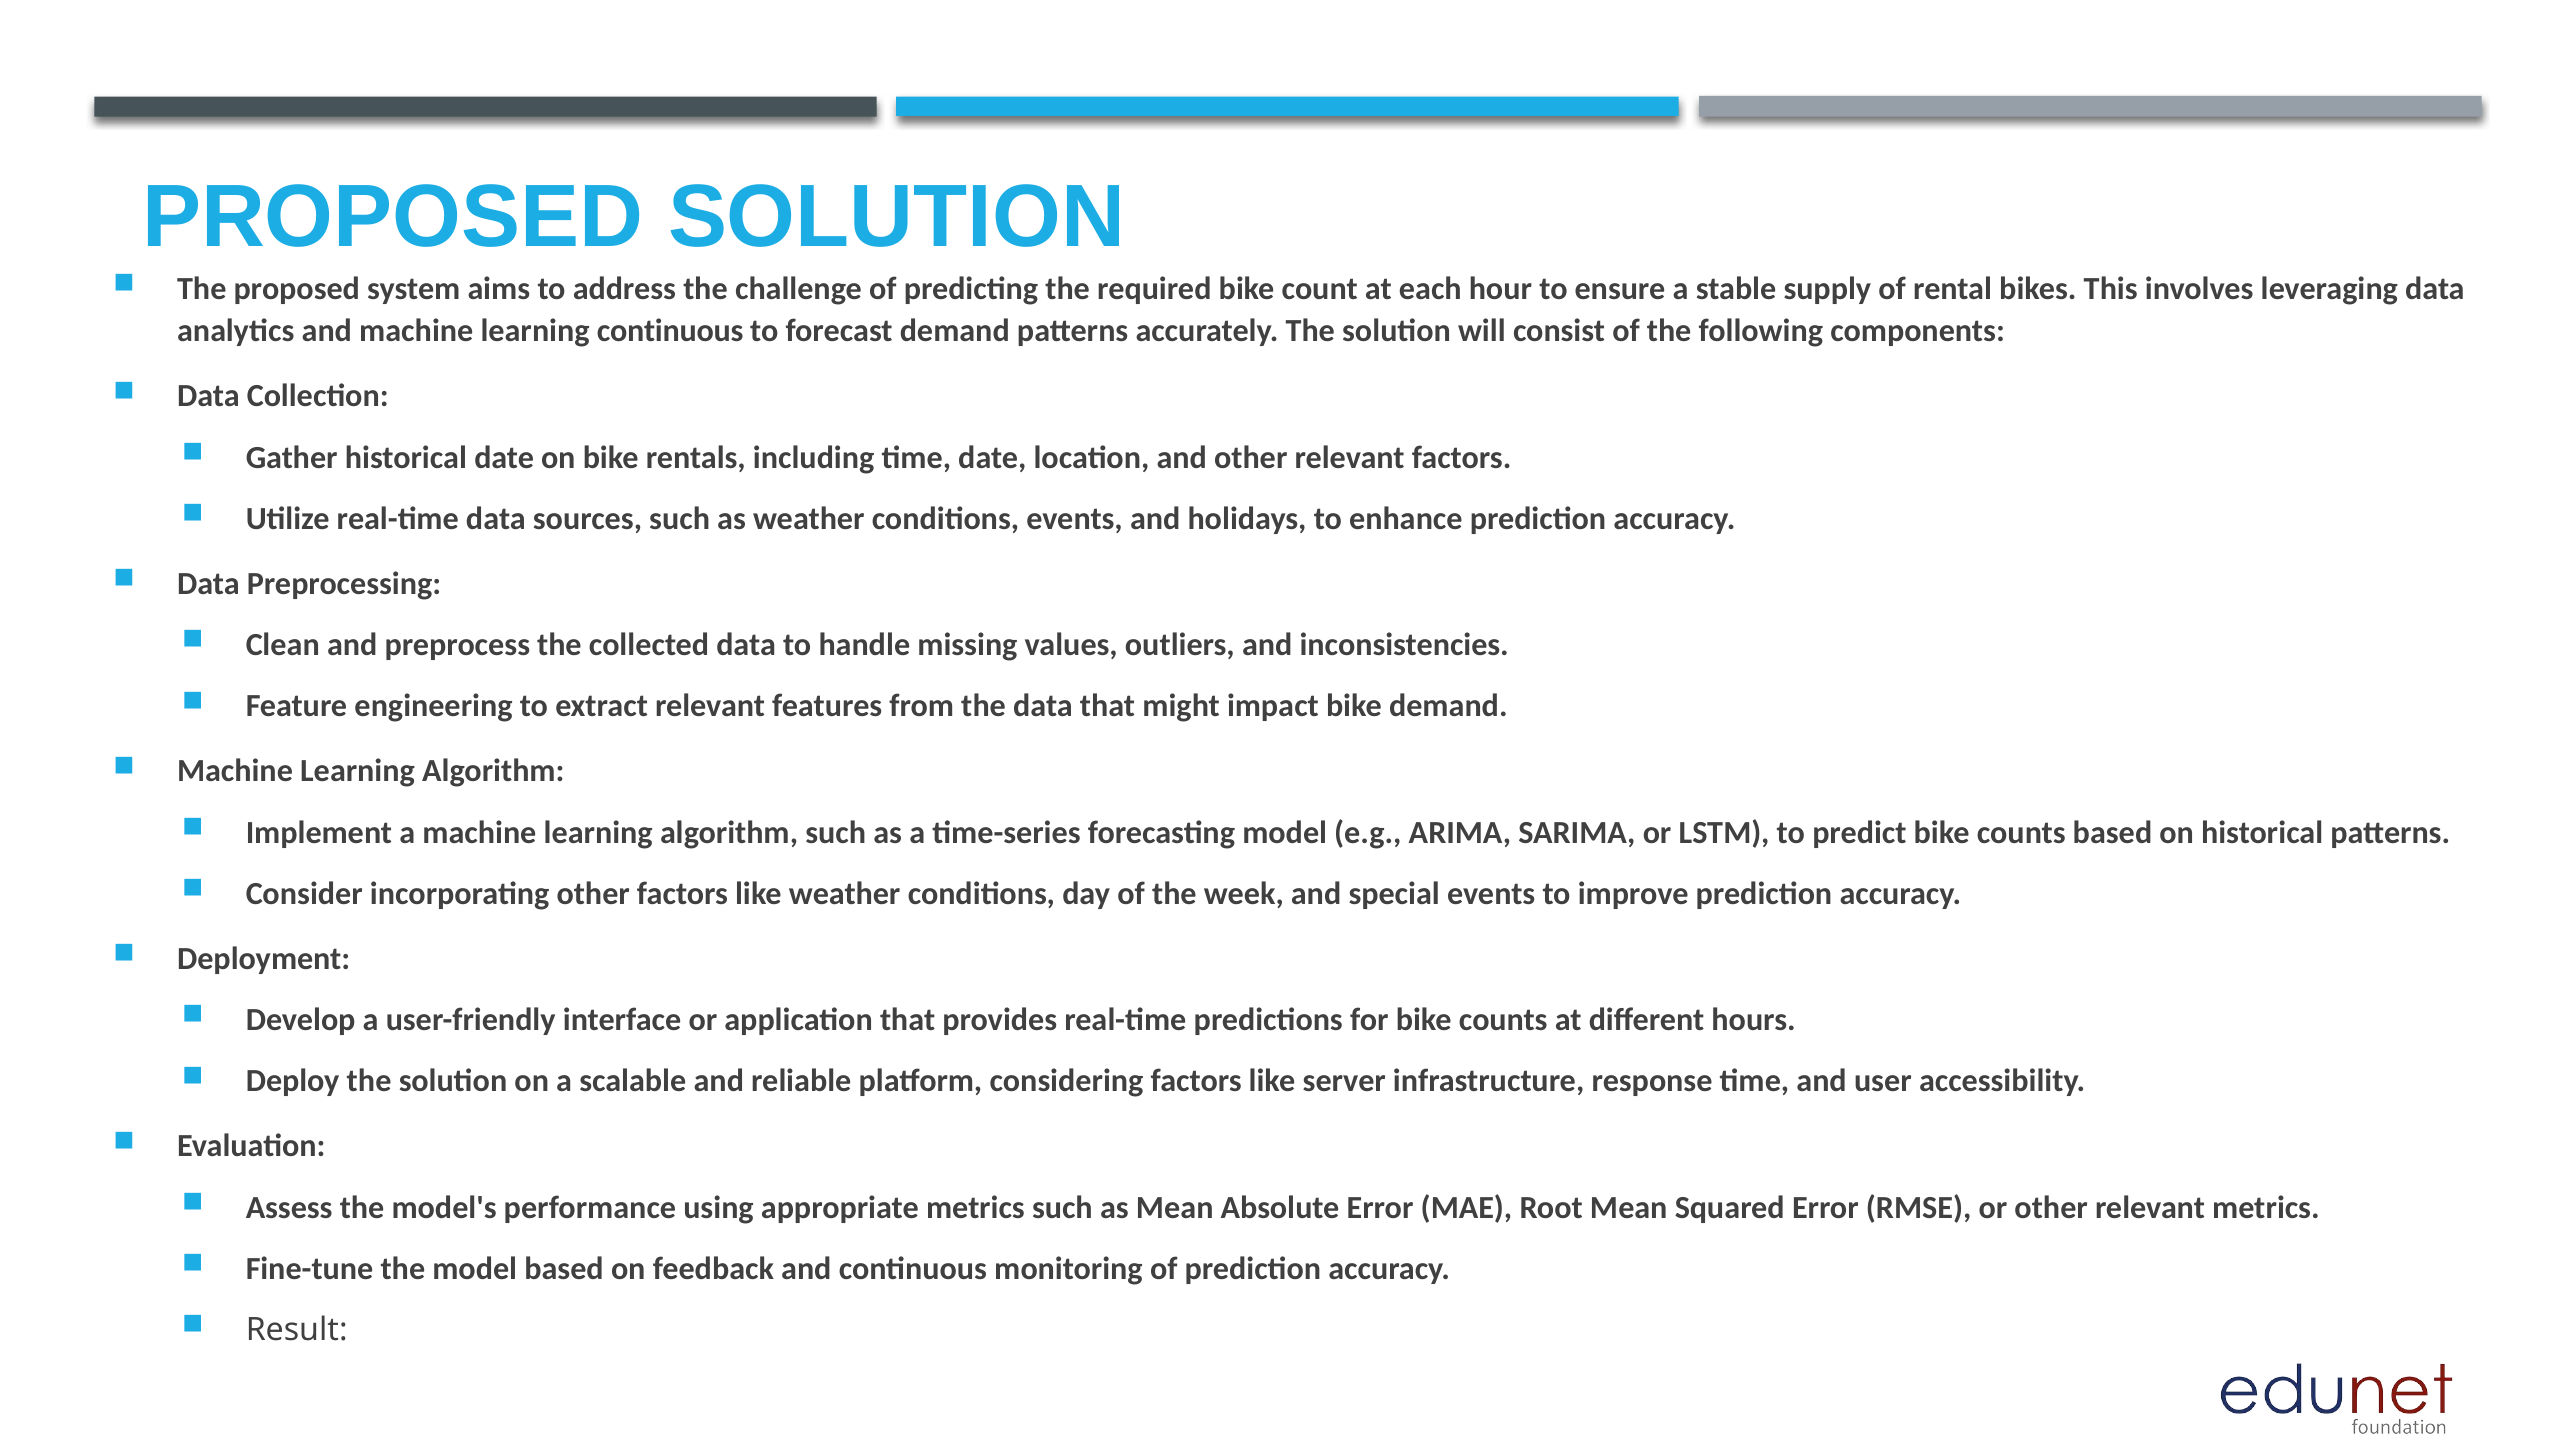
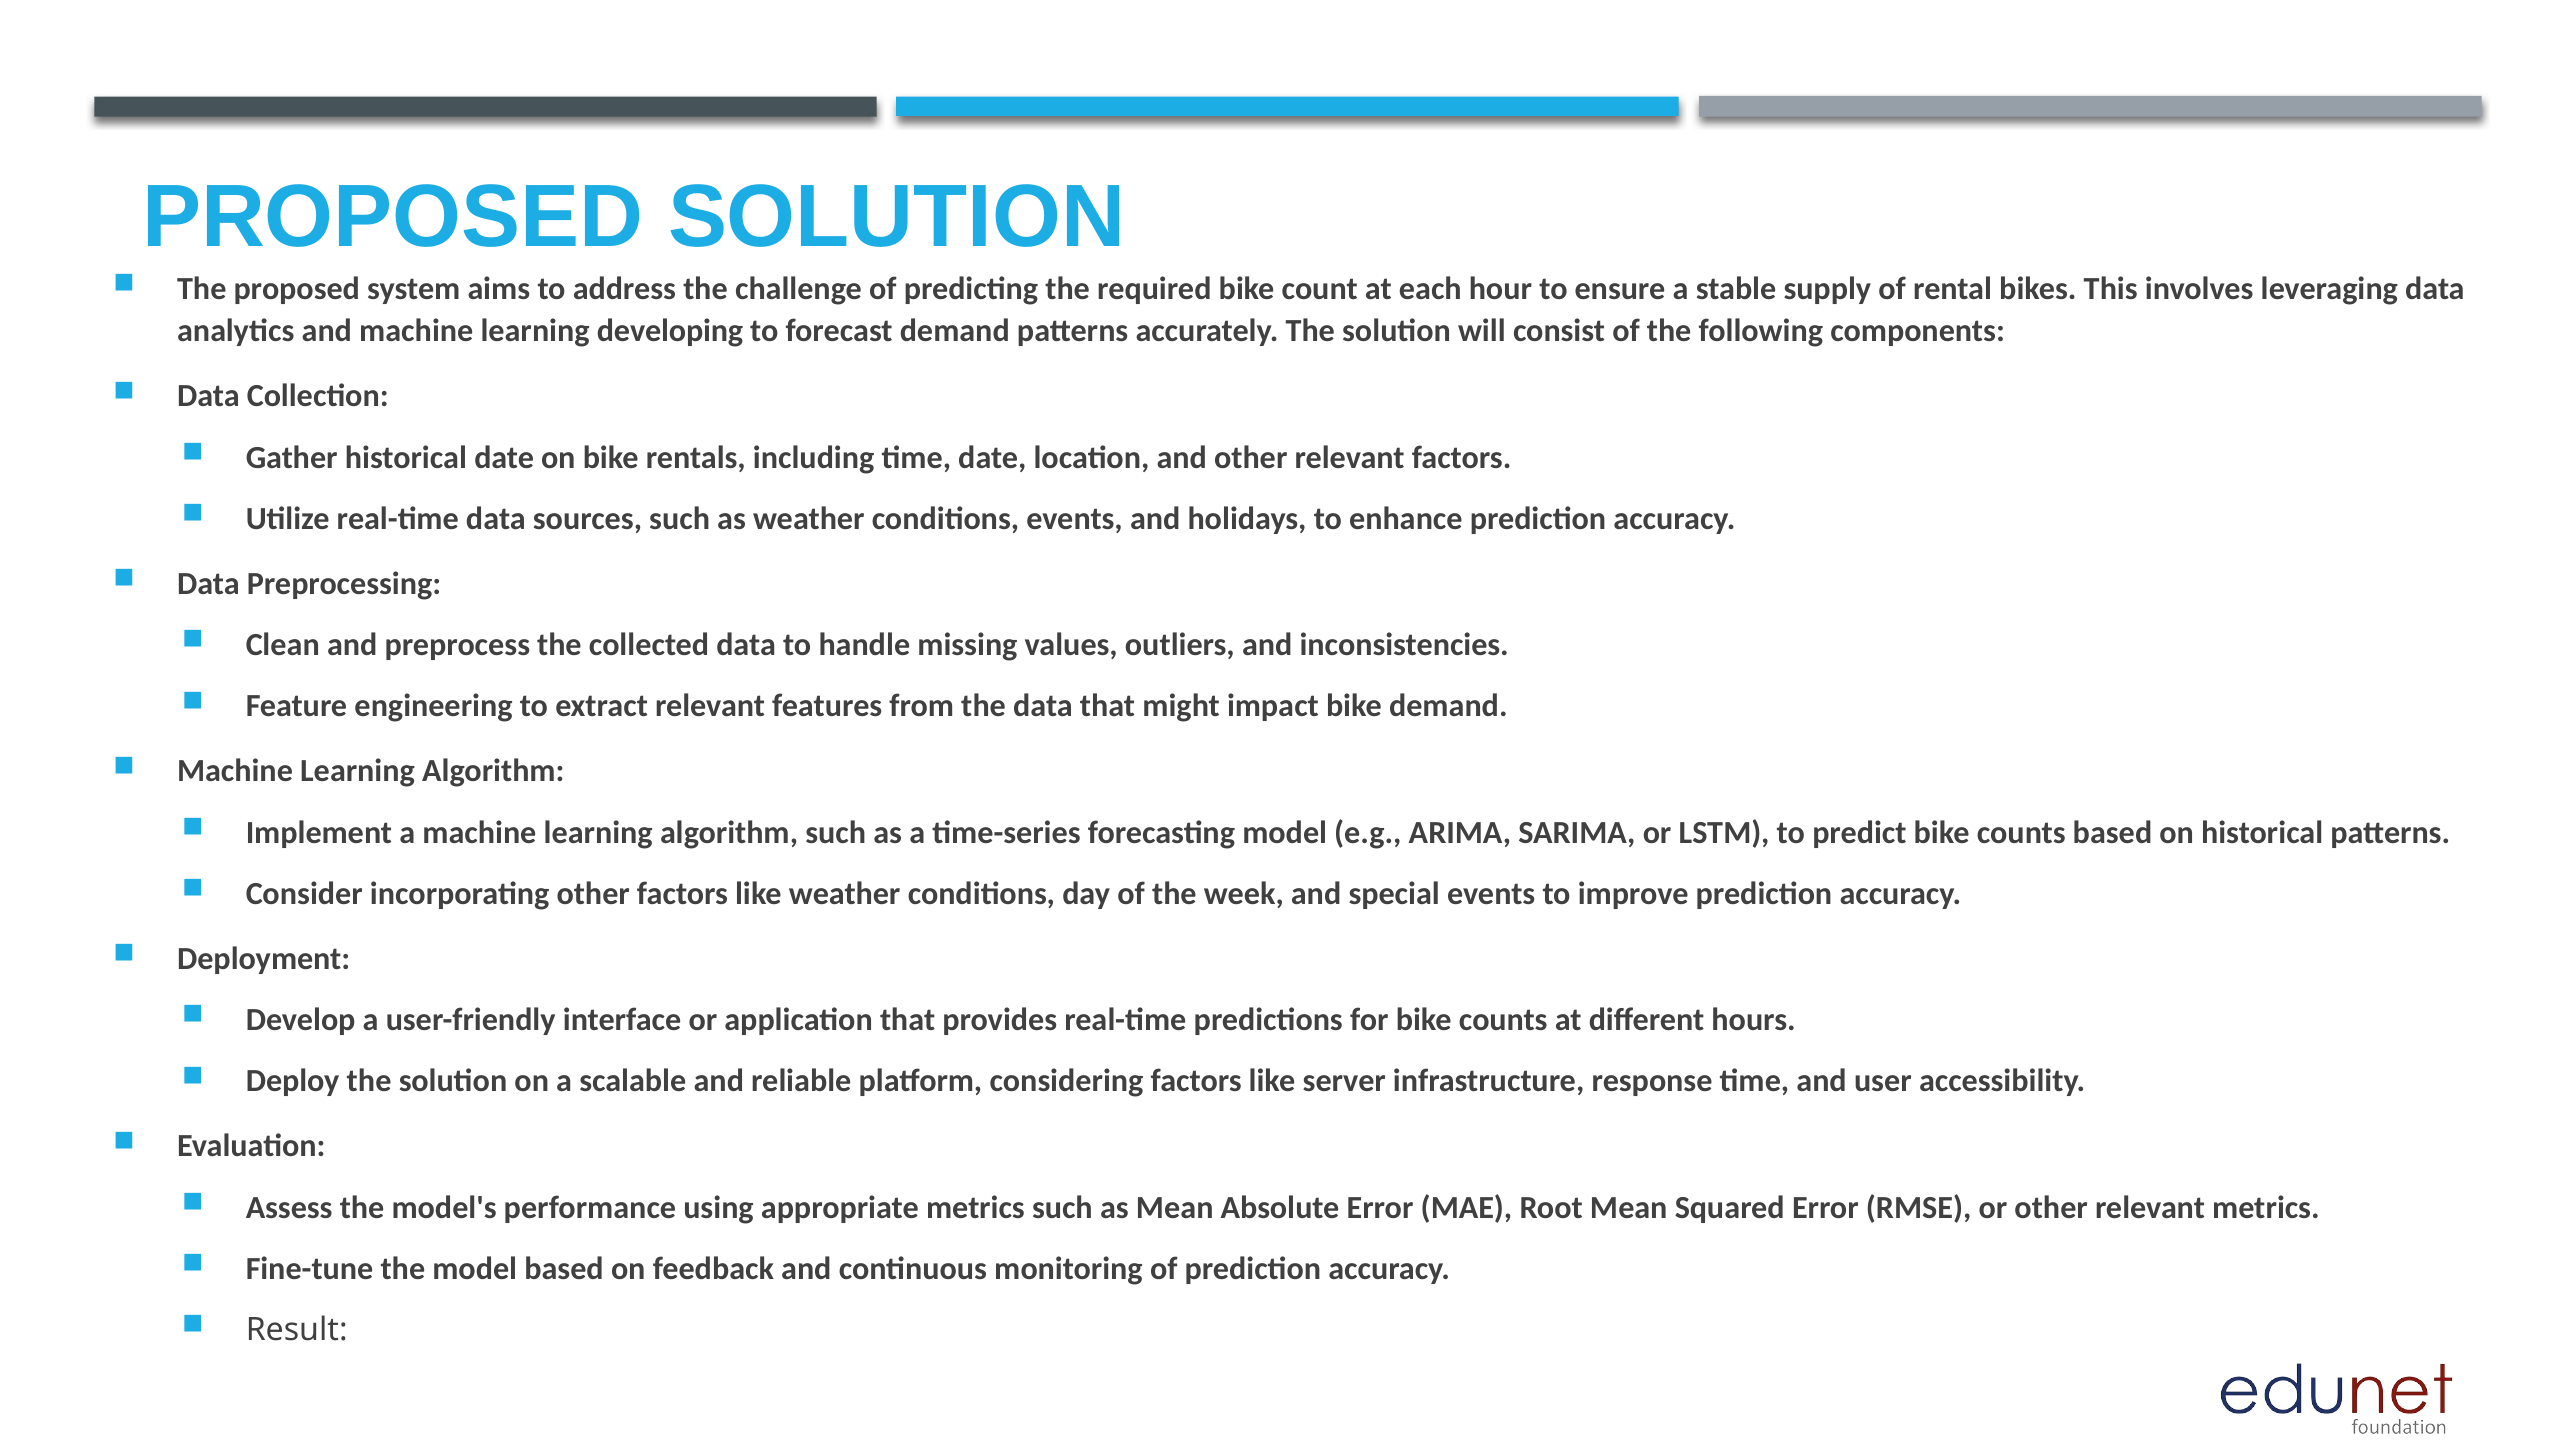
learning continuous: continuous -> developing
